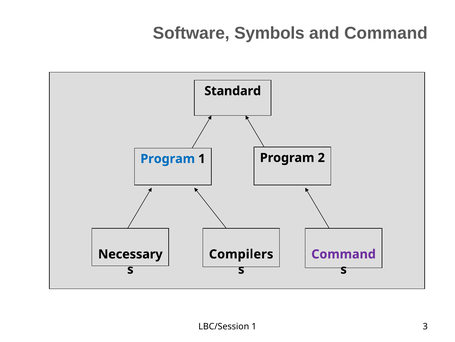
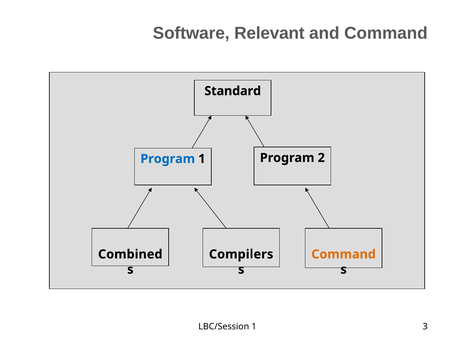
Symbols: Symbols -> Relevant
Necessary: Necessary -> Combined
Command at (344, 254) colour: purple -> orange
